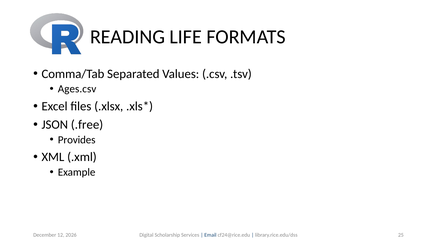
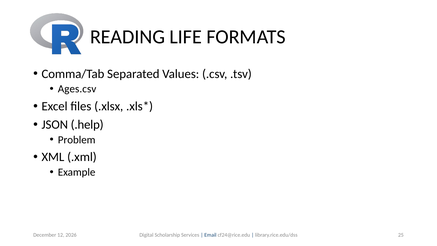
.free: .free -> .help
Provides: Provides -> Problem
